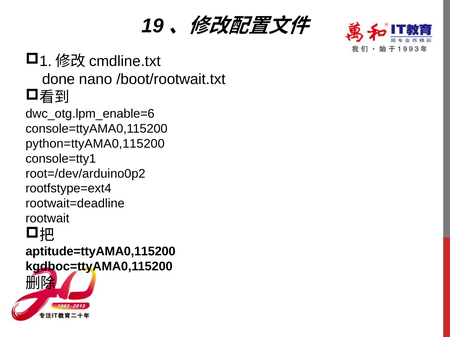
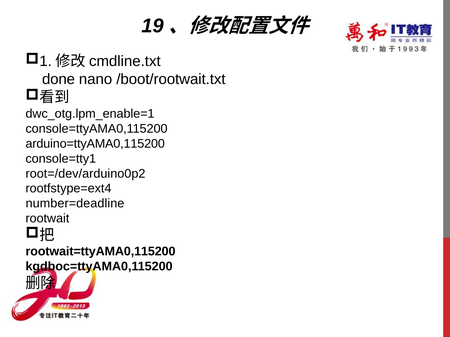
dwc_otg.lpm_enable=6: dwc_otg.lpm_enable=6 -> dwc_otg.lpm_enable=1
python=ttyAMA0,115200: python=ttyAMA0,115200 -> arduino=ttyAMA0,115200
rootwait=deadline: rootwait=deadline -> number=deadline
aptitude=ttyAMA0,115200: aptitude=ttyAMA0,115200 -> rootwait=ttyAMA0,115200
